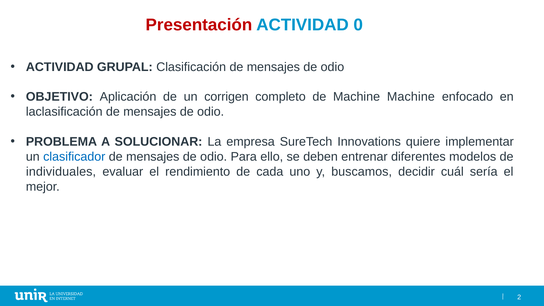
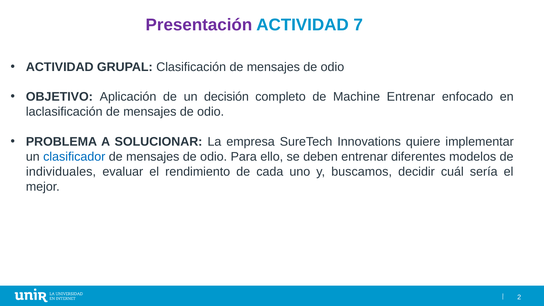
Presentación colour: red -> purple
0: 0 -> 7
corrigen: corrigen -> decisión
Machine Machine: Machine -> Entrenar
